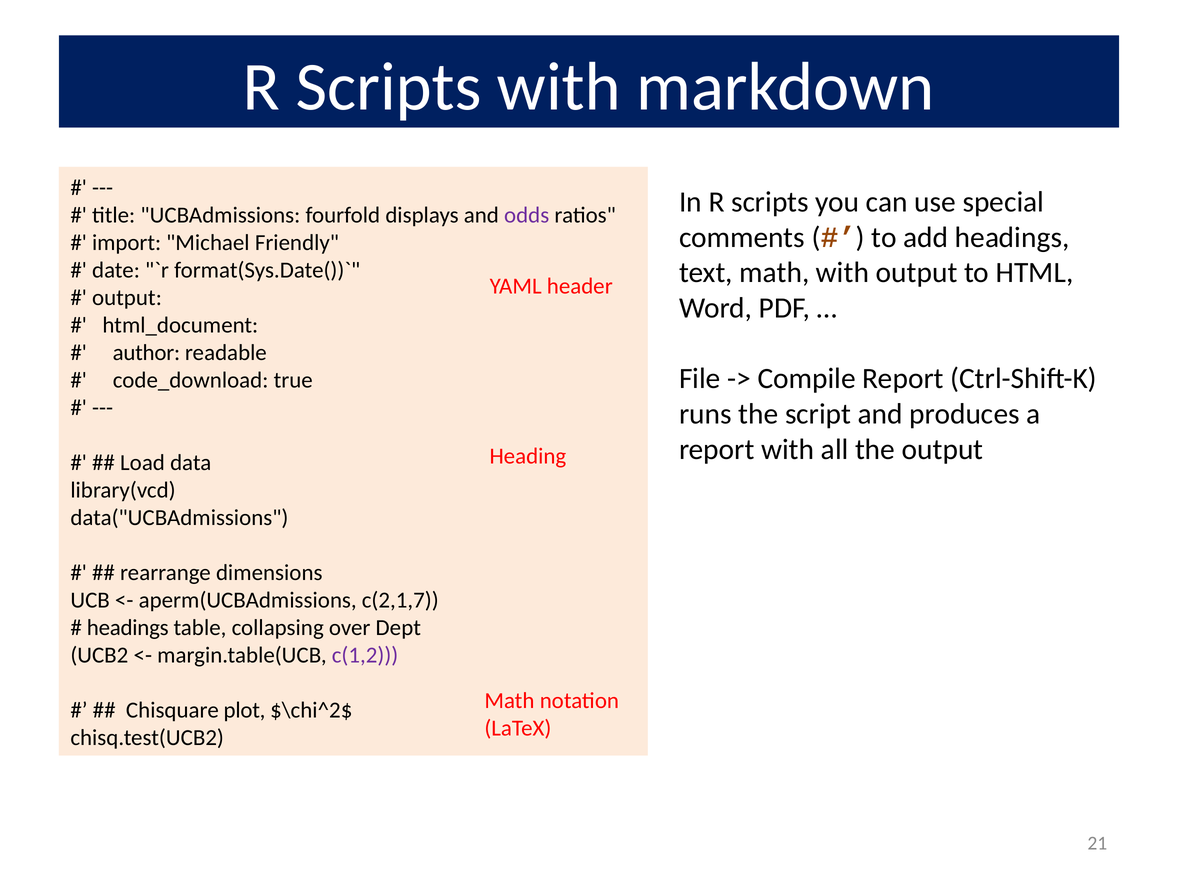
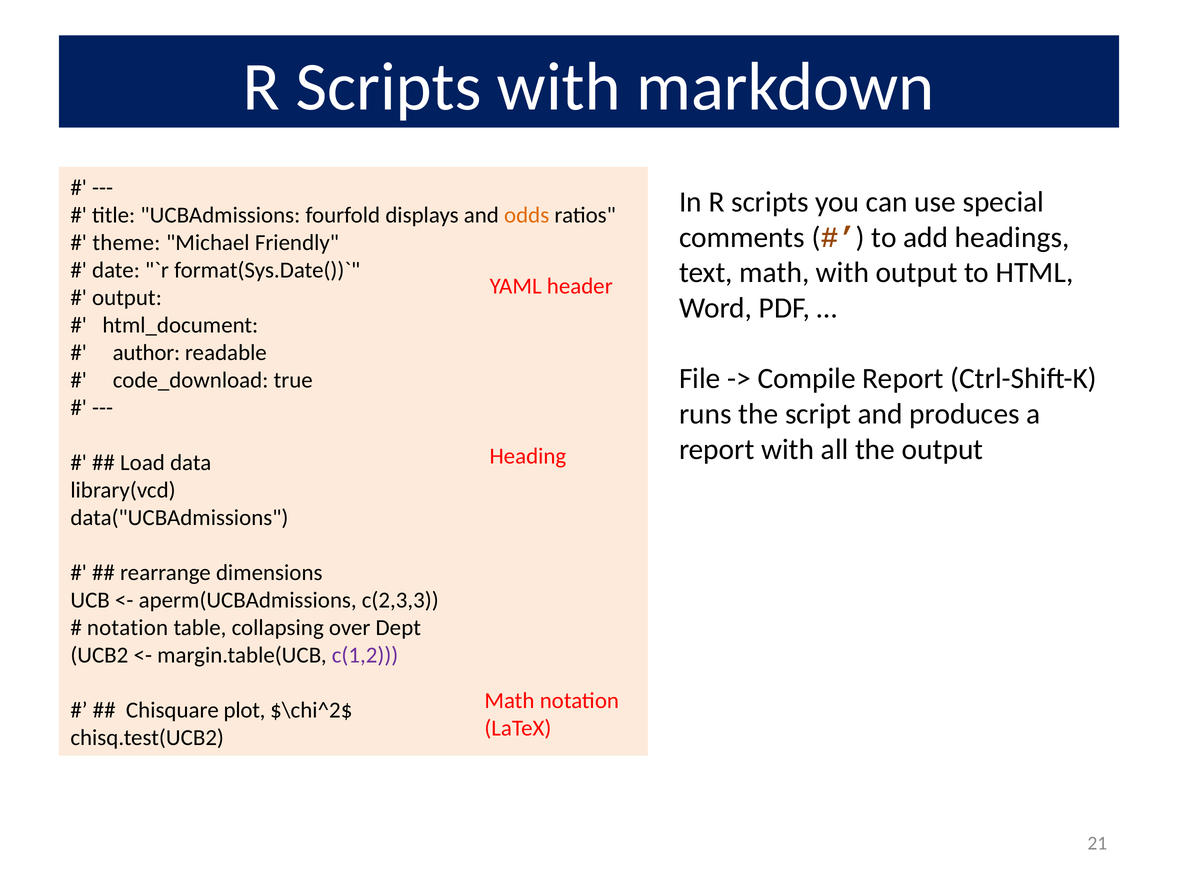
odds colour: purple -> orange
import: import -> theme
c(2,1,7: c(2,1,7 -> c(2,3,3
headings at (128, 628): headings -> notation
